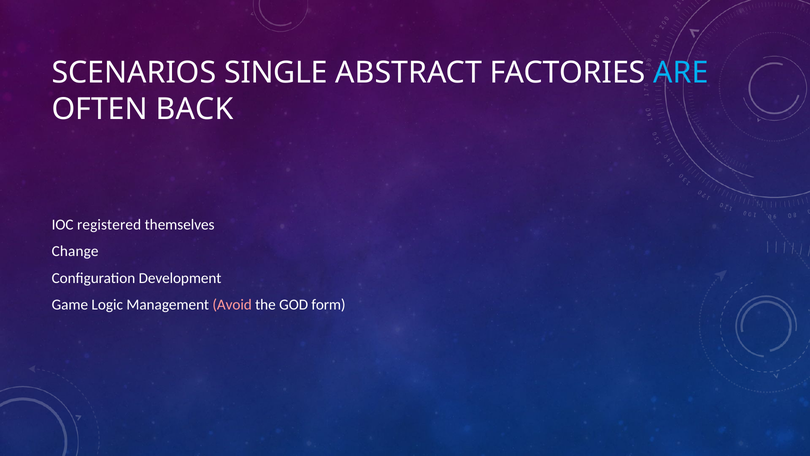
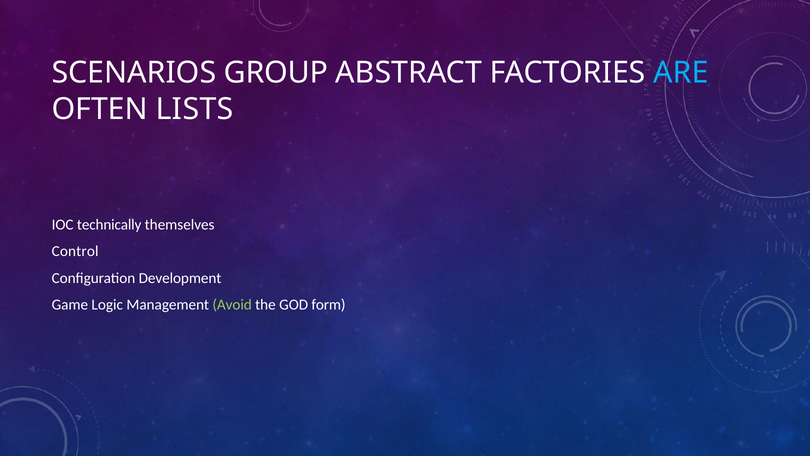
SINGLE: SINGLE -> GROUP
BACK: BACK -> LISTS
registered: registered -> technically
Change: Change -> Control
Avoid colour: pink -> light green
